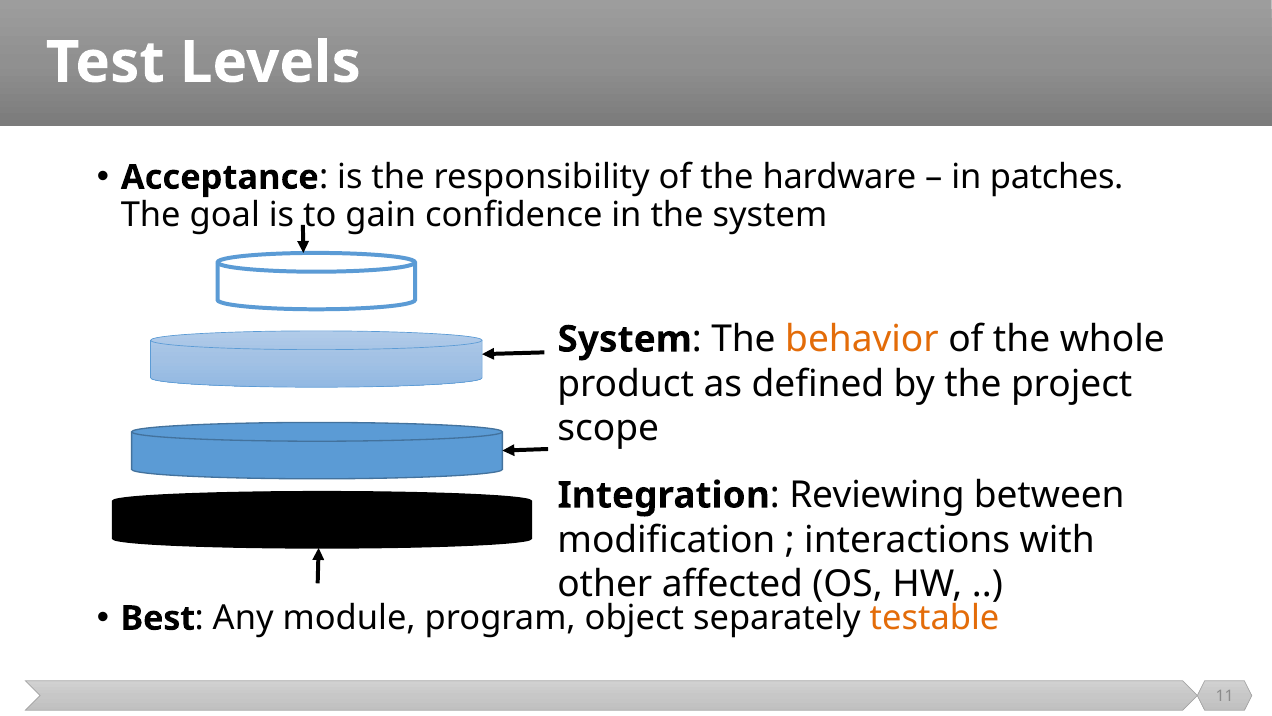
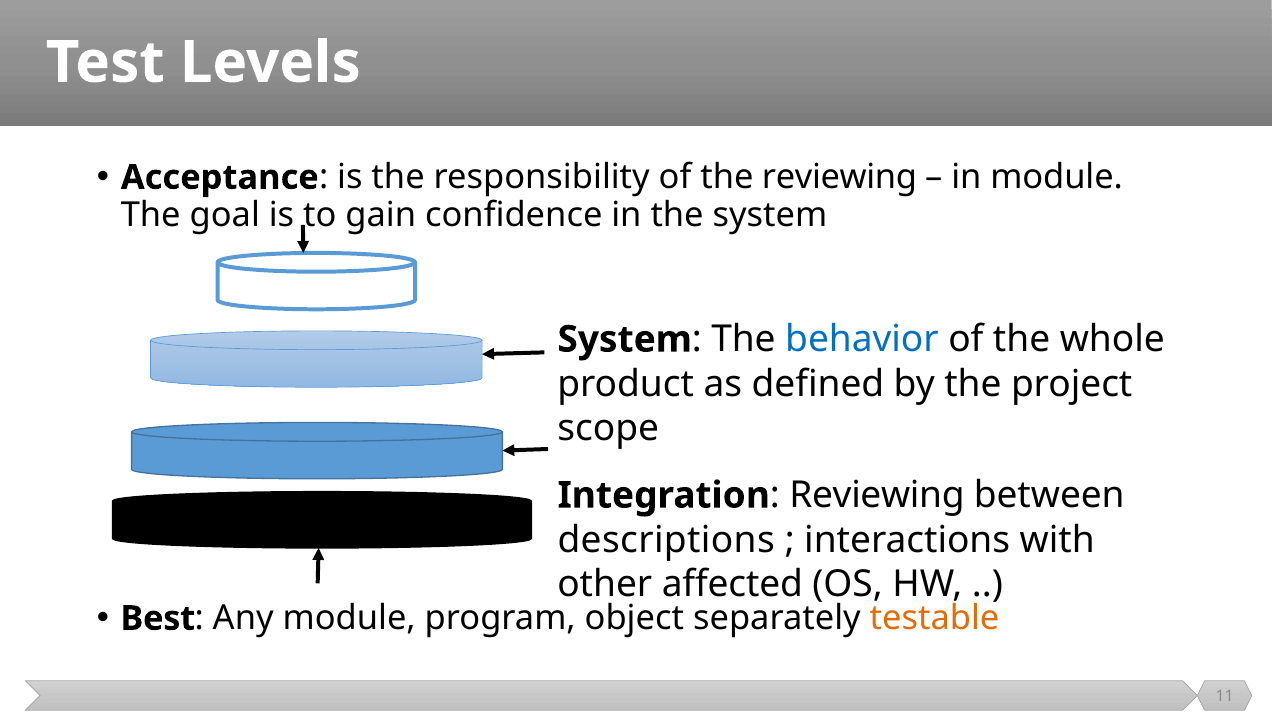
the hardware: hardware -> reviewing
in patches: patches -> module
behavior colour: orange -> blue
modification: modification -> descriptions
